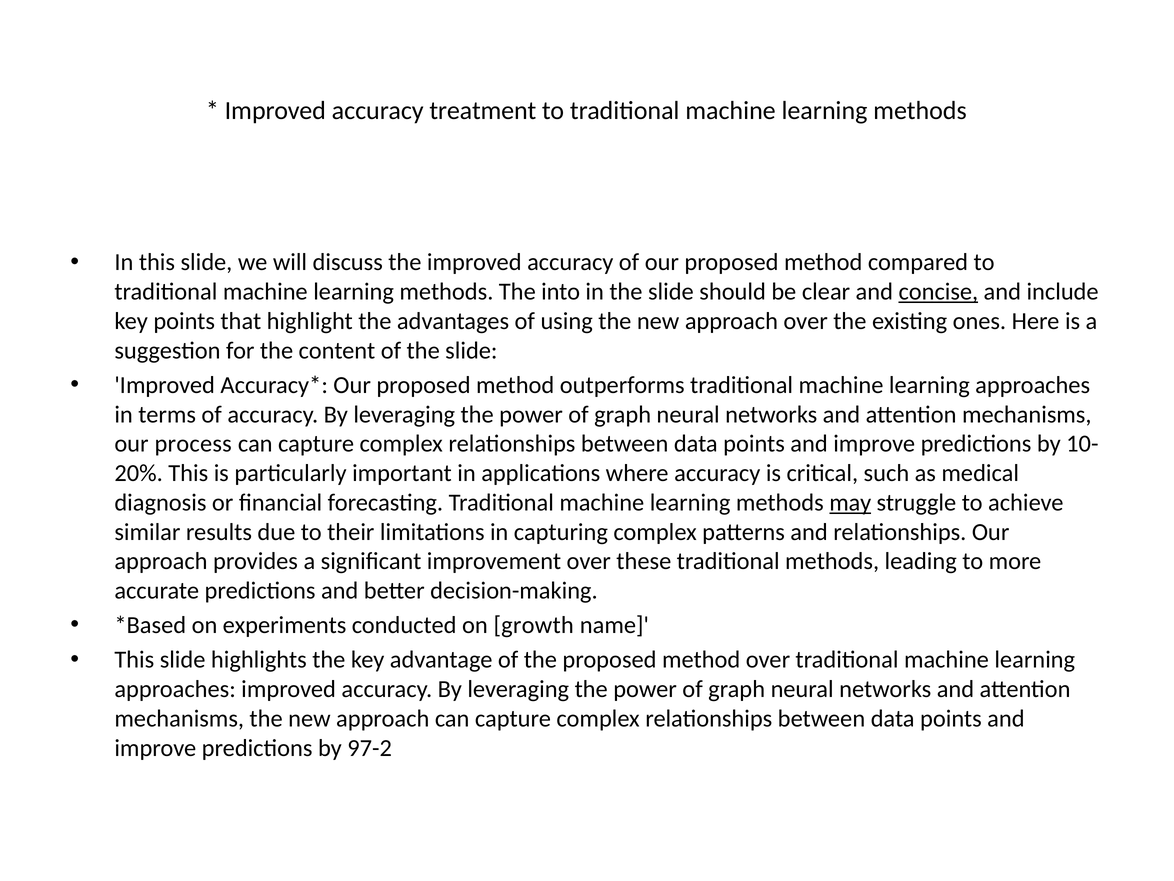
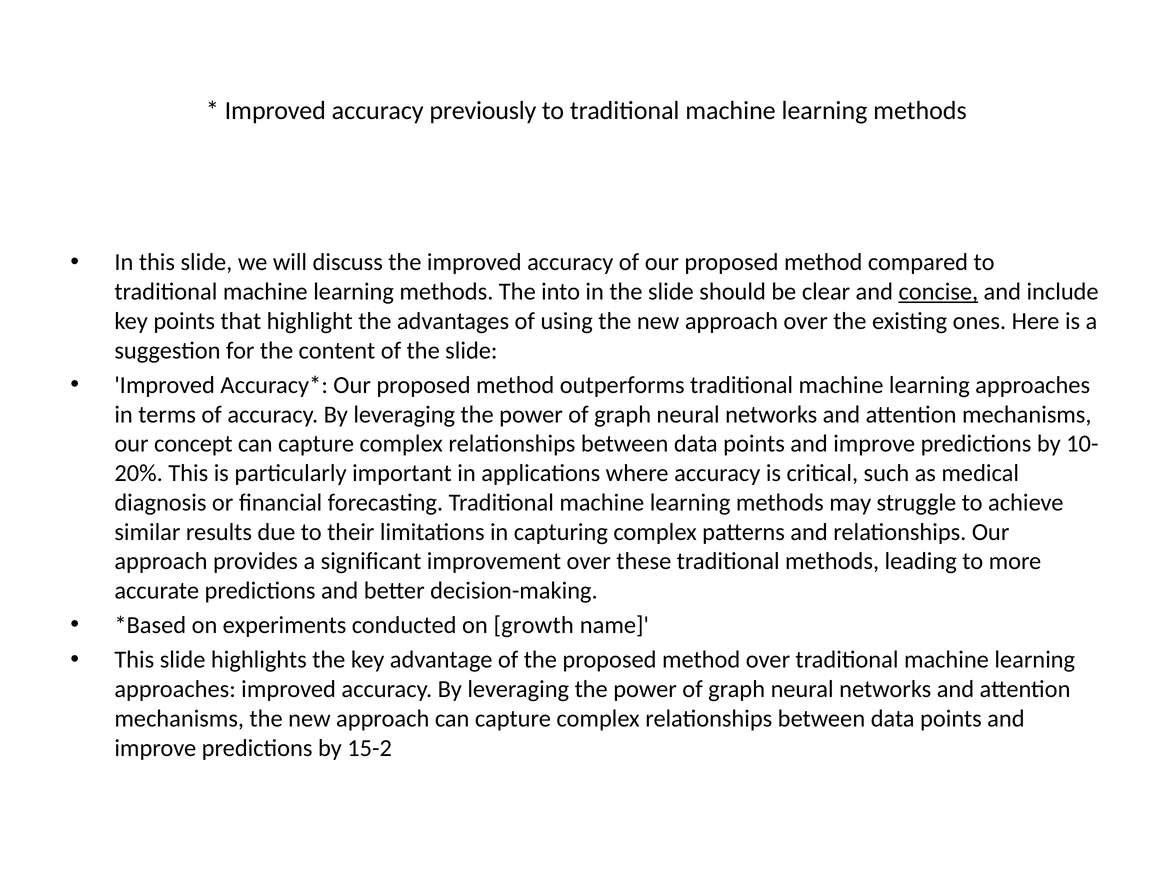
treatment: treatment -> previously
process: process -> concept
may underline: present -> none
97-2: 97-2 -> 15-2
